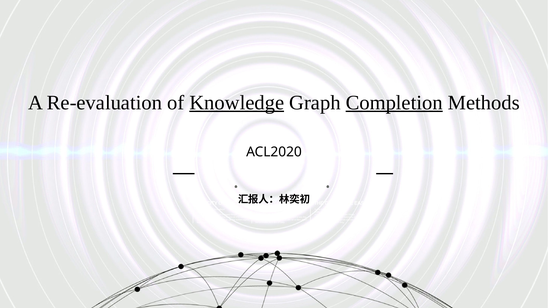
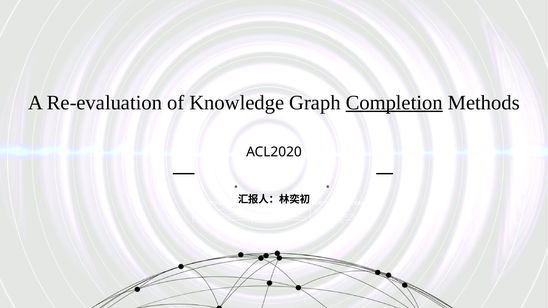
Knowledge underline: present -> none
